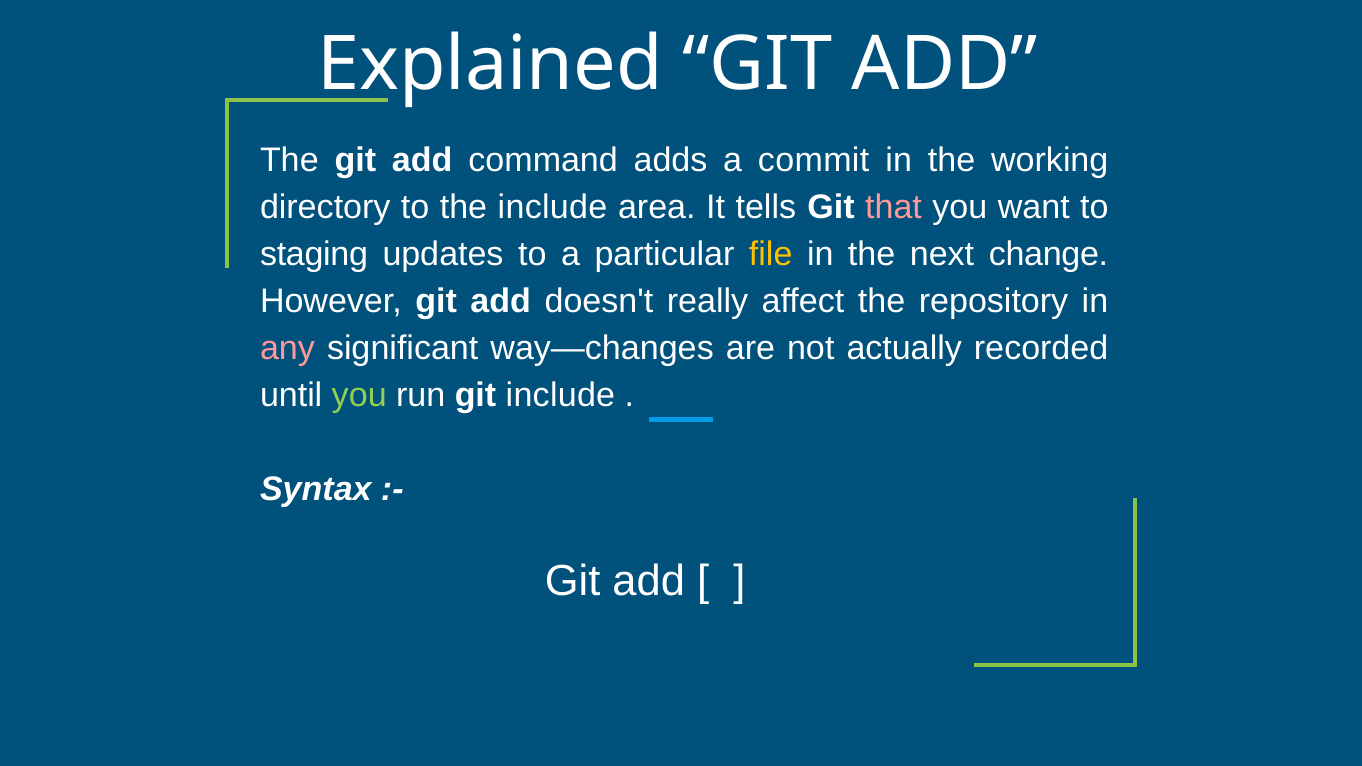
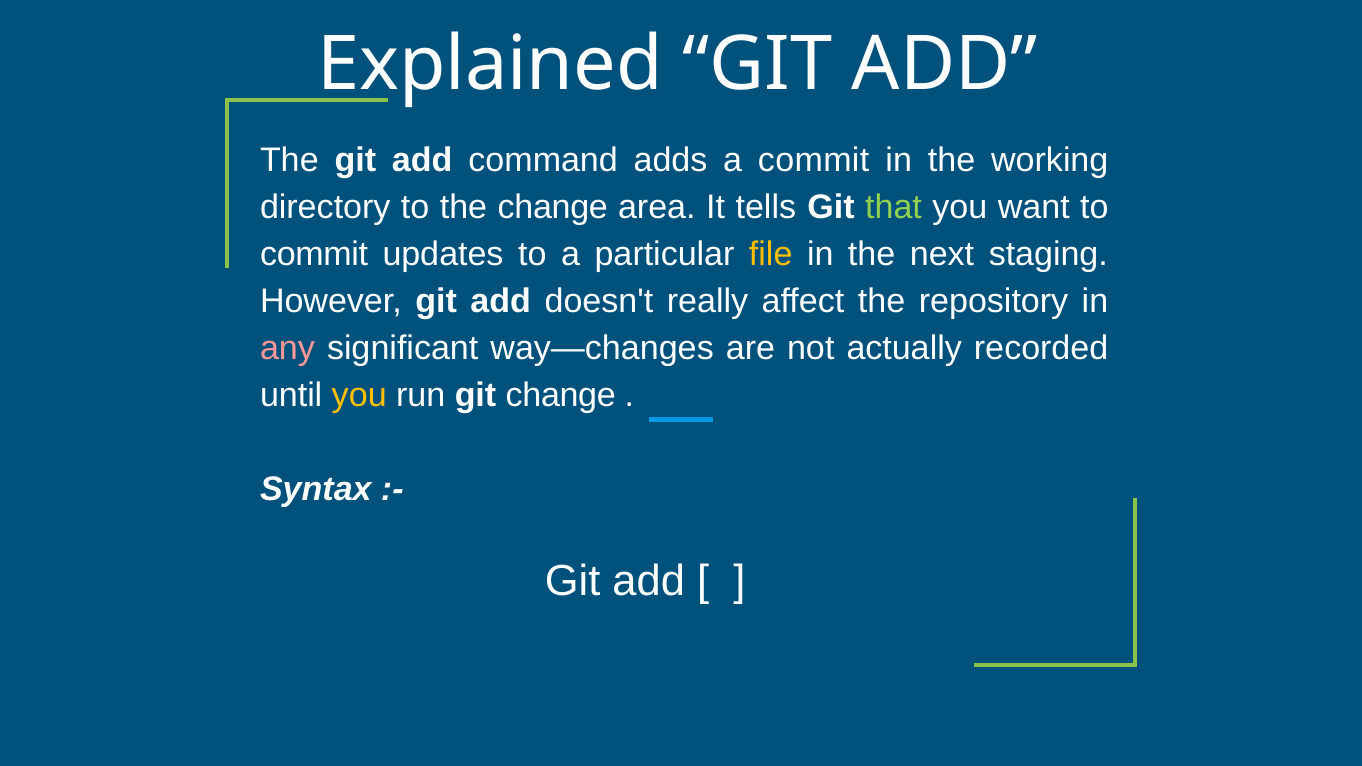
the include: include -> change
that colour: pink -> light green
staging at (314, 255): staging -> commit
change: change -> staging
you at (359, 395) colour: light green -> yellow
git include: include -> change
